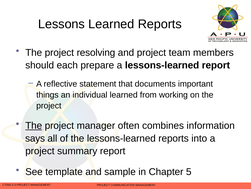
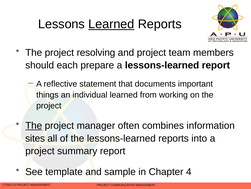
Learned at (111, 24) underline: none -> present
says: says -> sites
5: 5 -> 4
